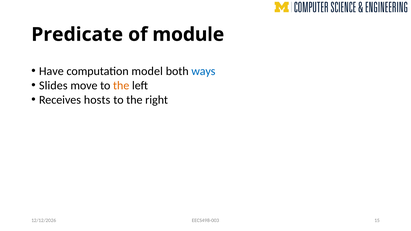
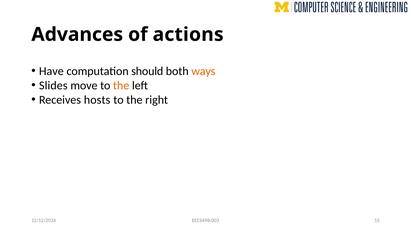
Predicate: Predicate -> Advances
module: module -> actions
model: model -> should
ways colour: blue -> orange
